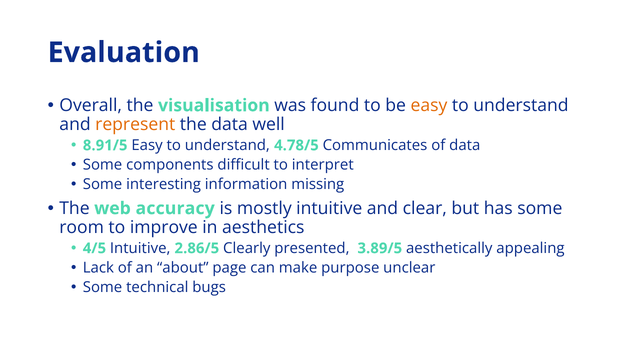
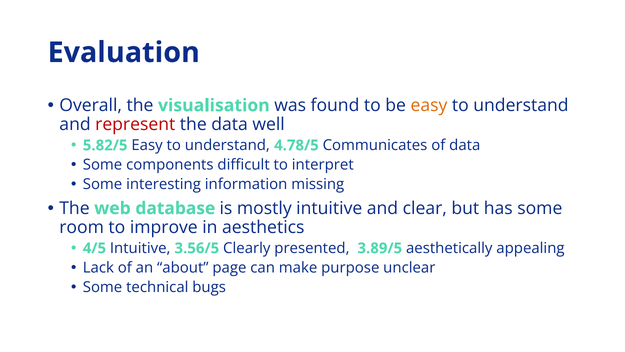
represent colour: orange -> red
8.91/5: 8.91/5 -> 5.82/5
accuracy: accuracy -> database
2.86/5: 2.86/5 -> 3.56/5
